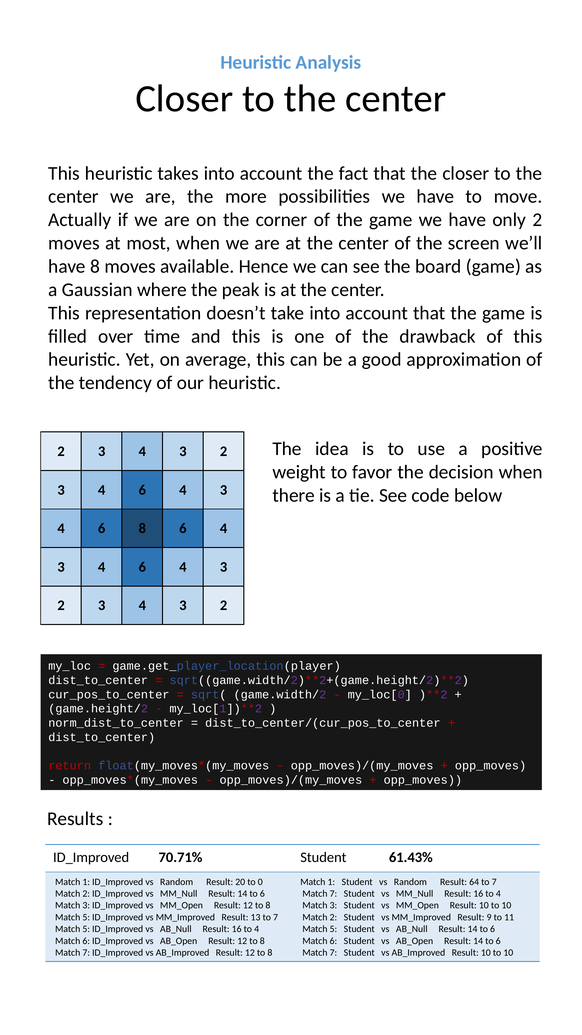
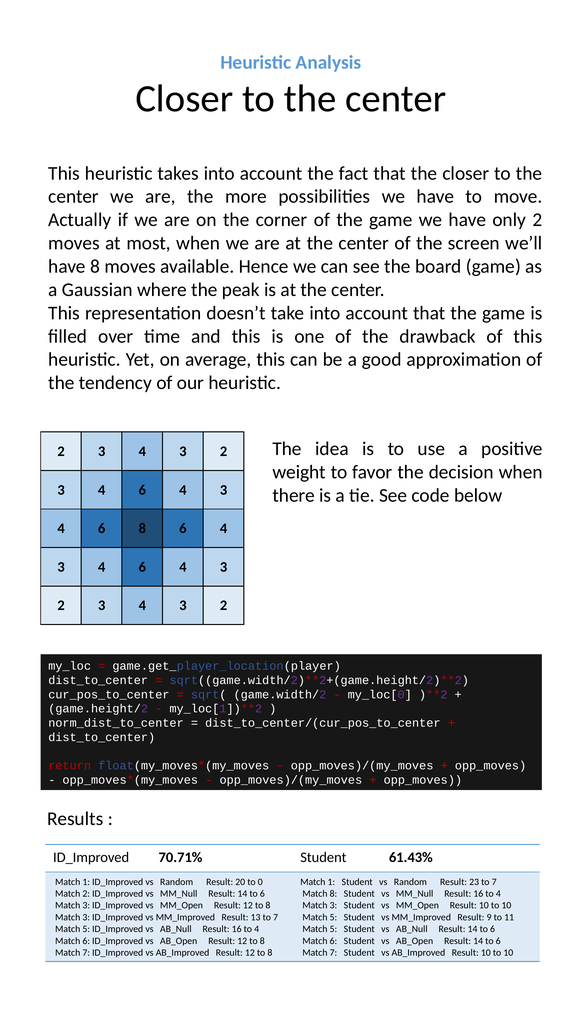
64: 64 -> 23
7 at (333, 893): 7 -> 8
5 at (86, 917): 5 -> 3
2 at (333, 917): 2 -> 5
